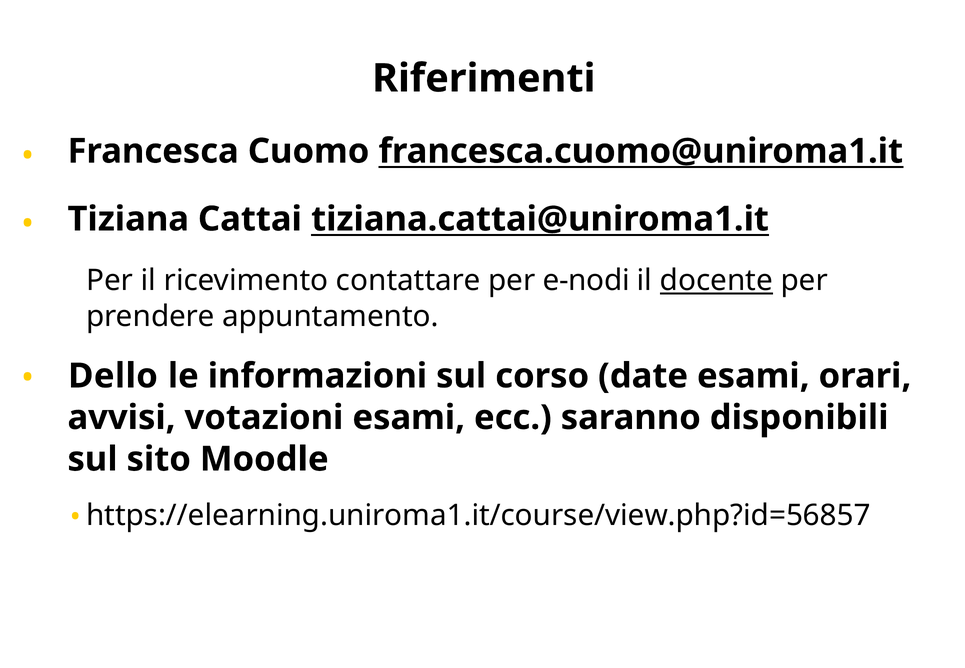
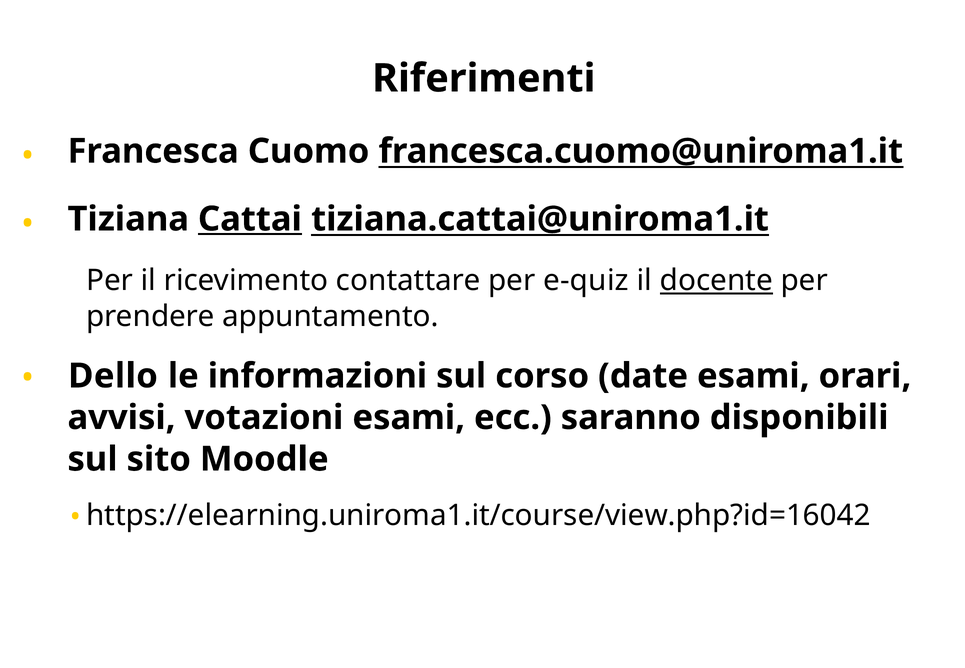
Cattai underline: none -> present
e-nodi: e-nodi -> e-quiz
https://elearning.uniroma1.it/course/view.php?id=56857: https://elearning.uniroma1.it/course/view.php?id=56857 -> https://elearning.uniroma1.it/course/view.php?id=16042
